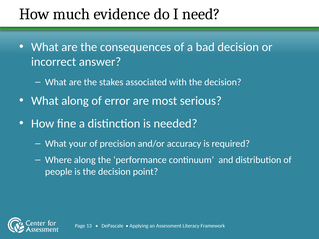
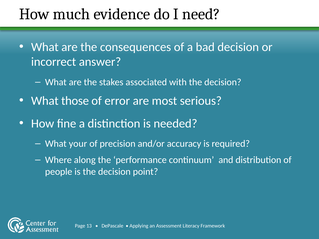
What along: along -> those
